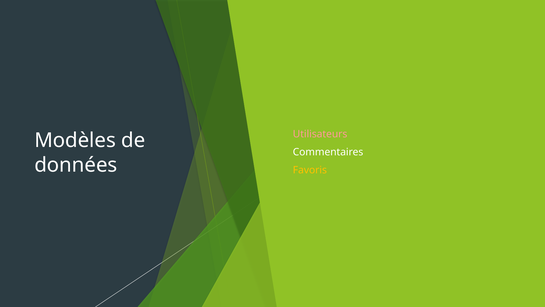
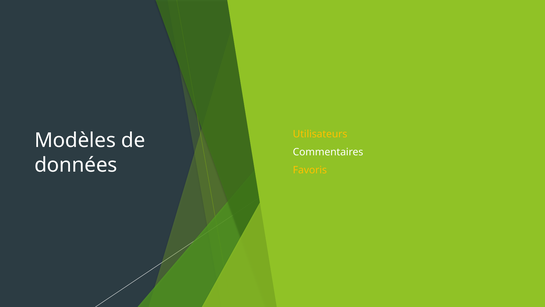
Utilisateurs colour: pink -> yellow
